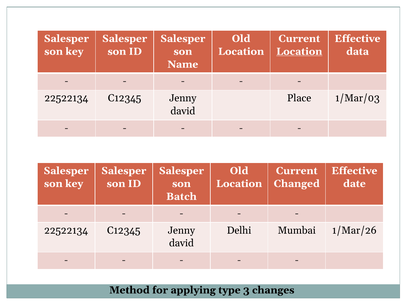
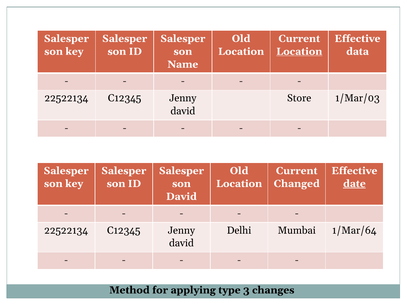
Place: Place -> Store
date underline: none -> present
Batch at (181, 197): Batch -> David
1/Mar/26: 1/Mar/26 -> 1/Mar/64
